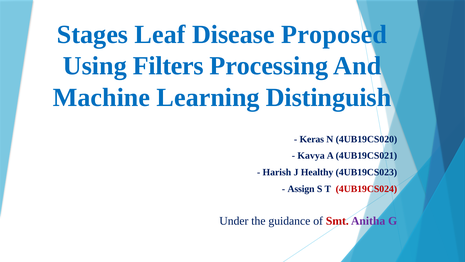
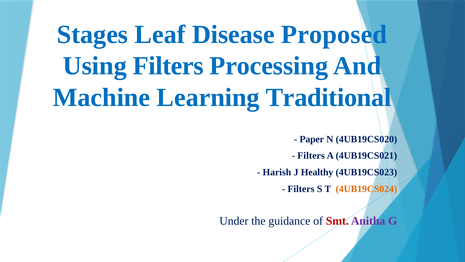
Distinguish: Distinguish -> Traditional
Keras: Keras -> Paper
Kavya at (311, 156): Kavya -> Filters
Assign at (301, 189): Assign -> Filters
4UB19CS024 colour: red -> orange
